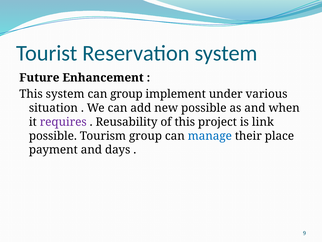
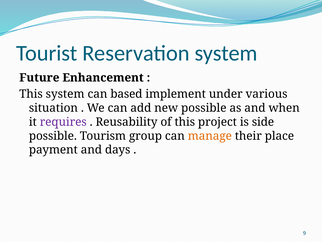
can group: group -> based
link: link -> side
manage colour: blue -> orange
